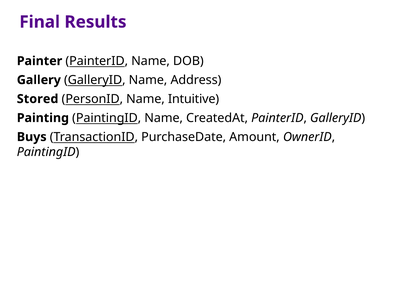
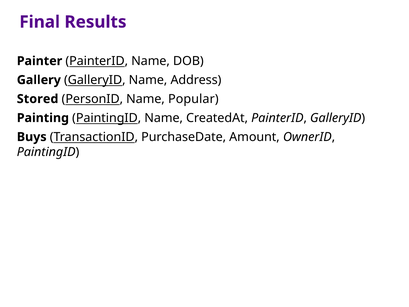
Intuitive: Intuitive -> Popular
